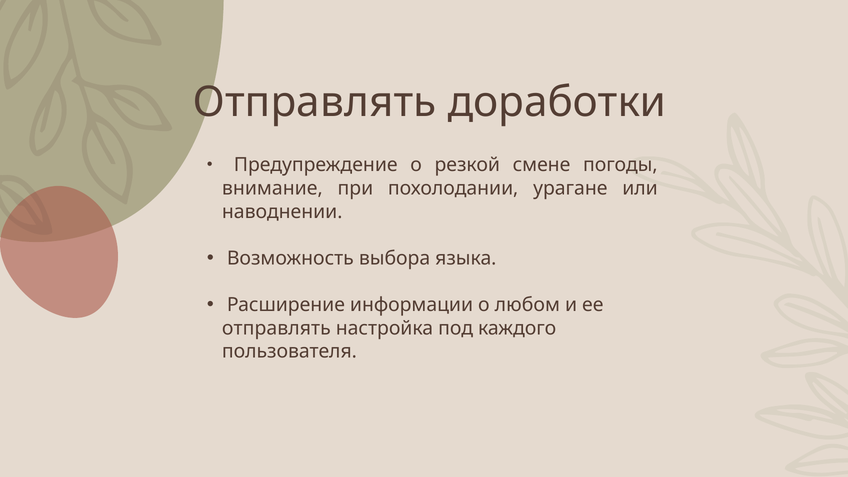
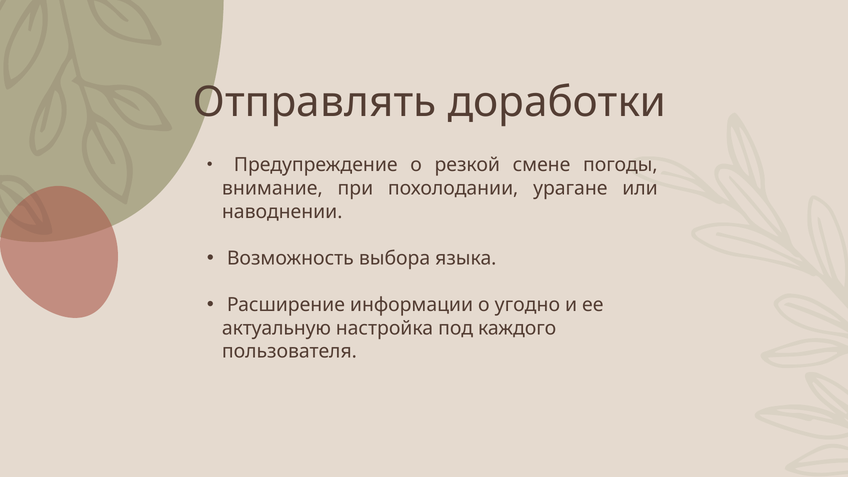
любом: любом -> угодно
отправлять at (276, 328): отправлять -> актуальную
